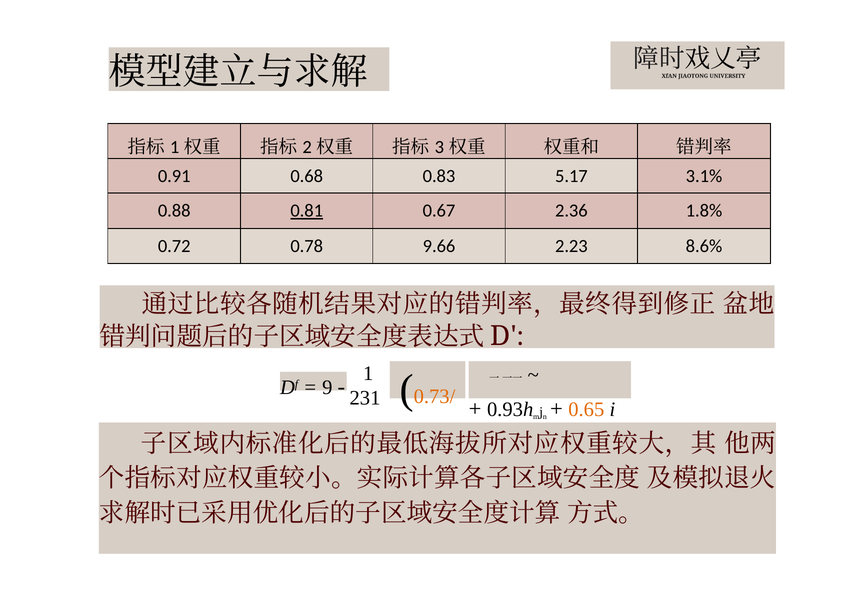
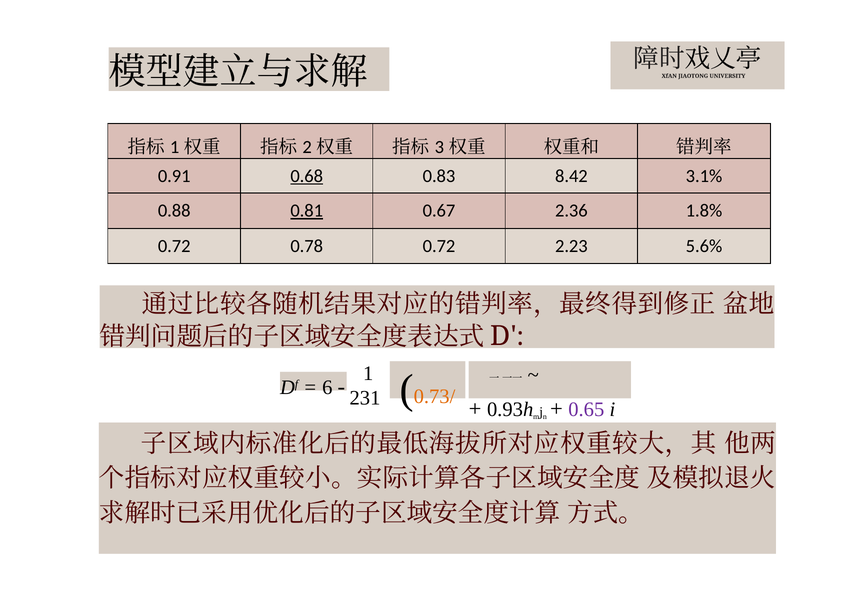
0.68 underline: none -> present
5.17: 5.17 -> 8.42
0.78 9.66: 9.66 -> 0.72
8.6%: 8.6% -> 5.6%
9: 9 -> 6
0.65 colour: orange -> purple
